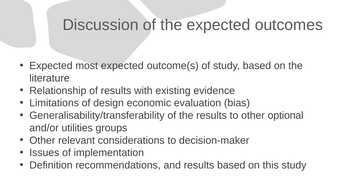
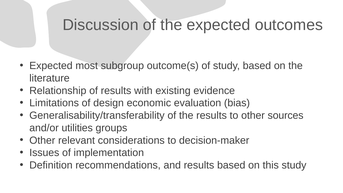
most expected: expected -> subgroup
optional: optional -> sources
